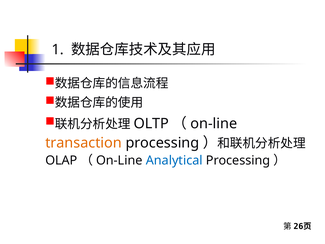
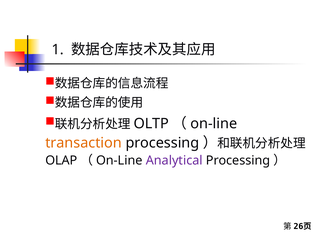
Analytical colour: blue -> purple
